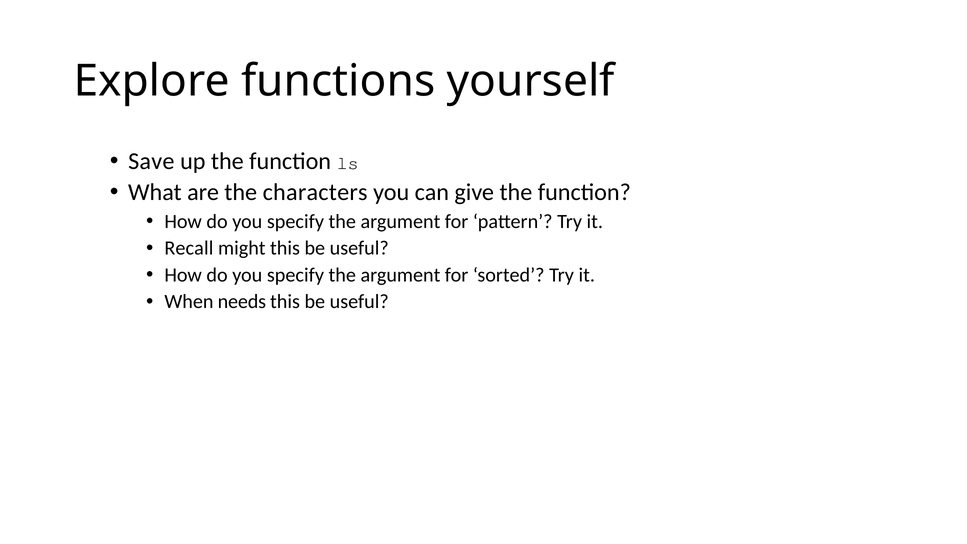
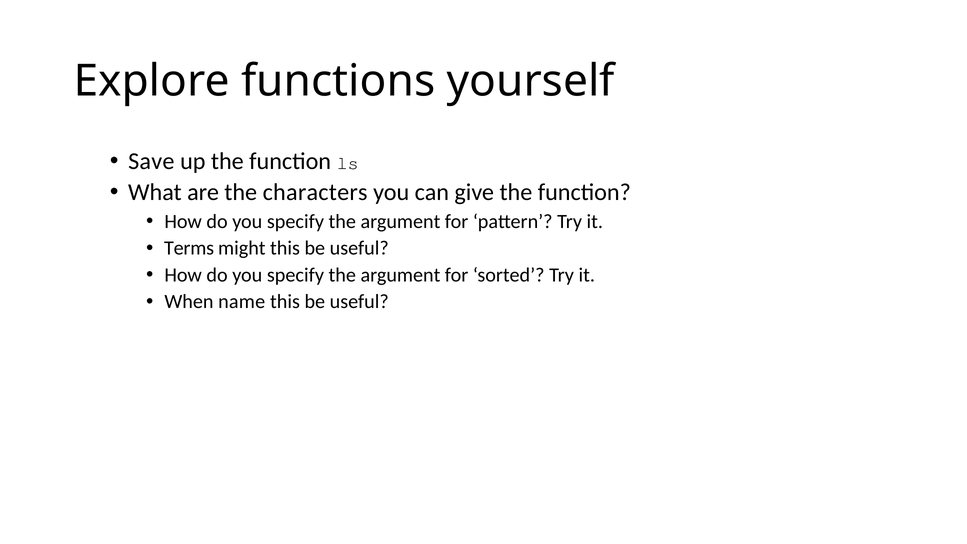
Recall: Recall -> Terms
needs: needs -> name
